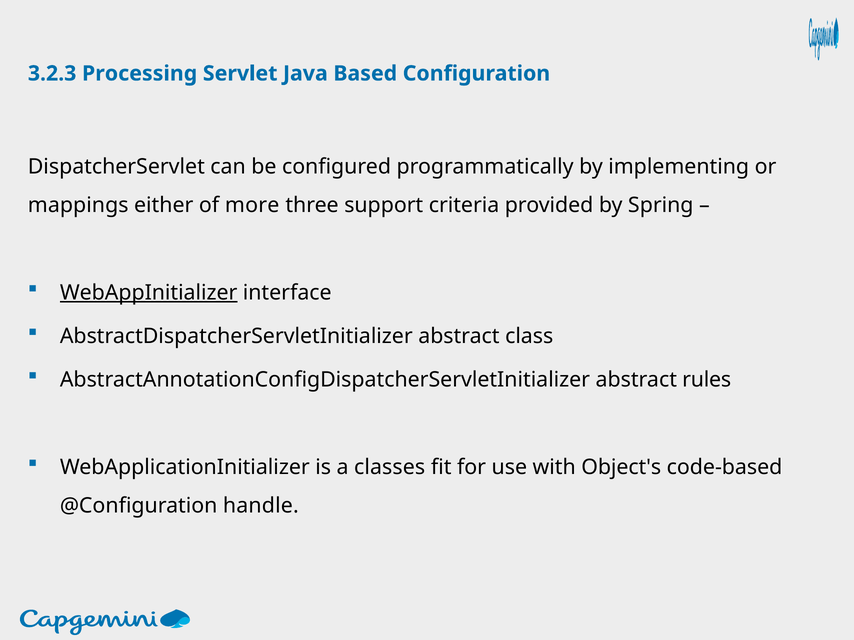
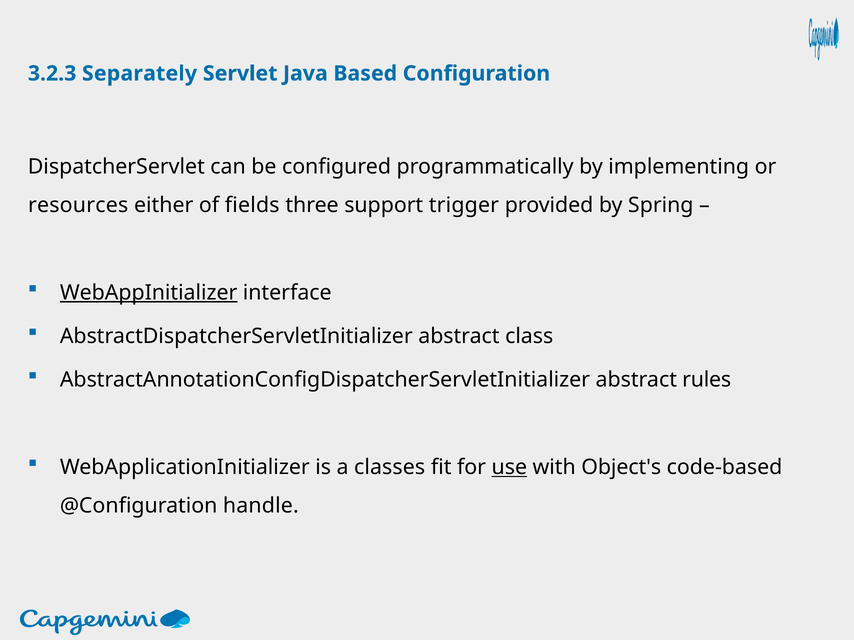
Processing: Processing -> Separately
mappings: mappings -> resources
more: more -> fields
criteria: criteria -> trigger
use underline: none -> present
